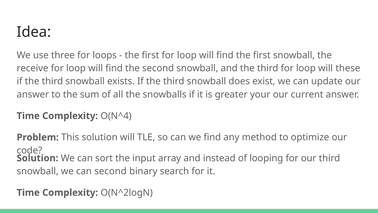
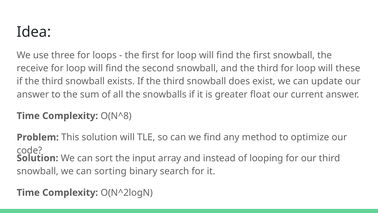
your: your -> float
O(N^4: O(N^4 -> O(N^8
can second: second -> sorting
